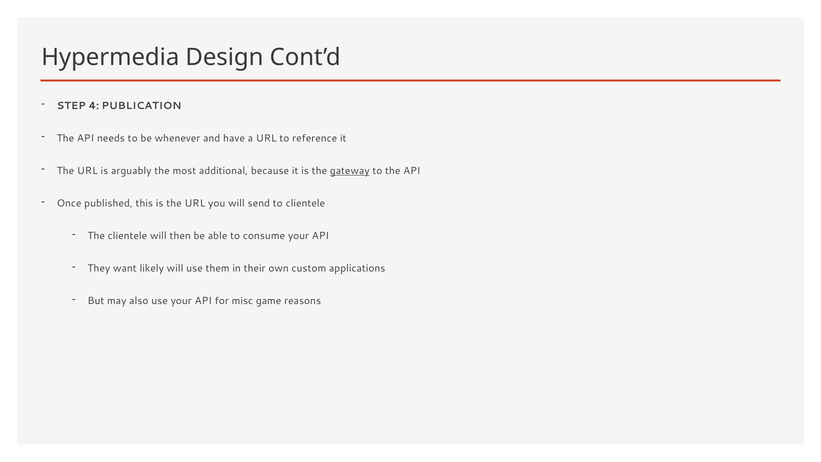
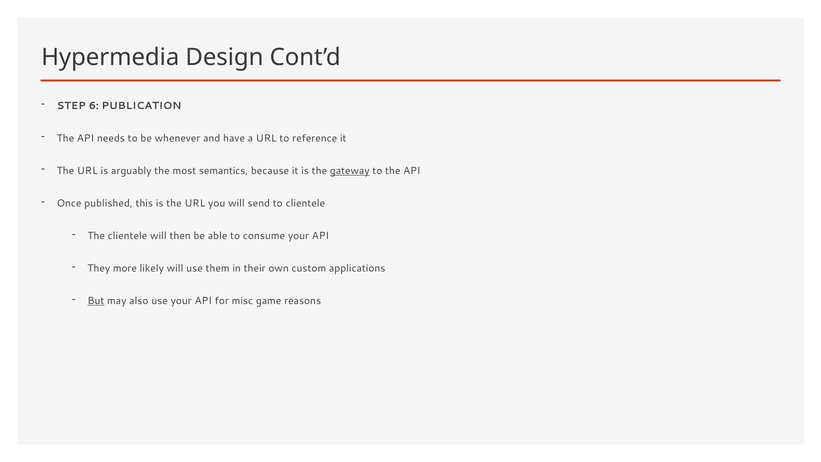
4: 4 -> 6
additional: additional -> semantics
want: want -> more
But underline: none -> present
